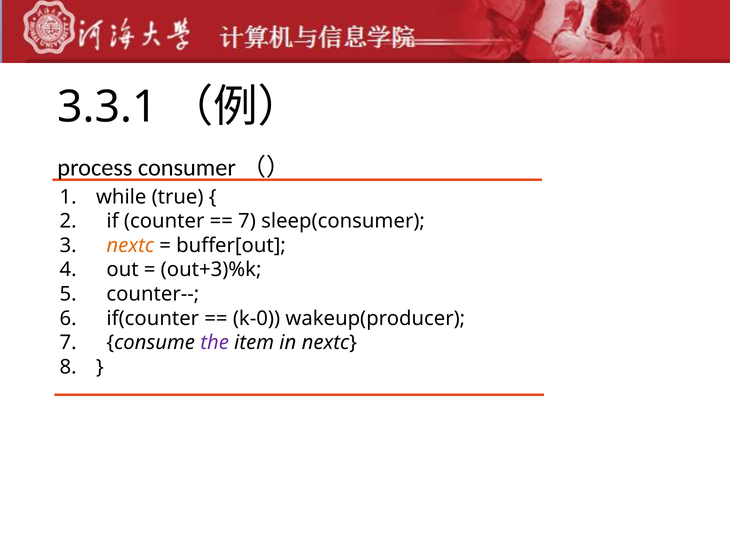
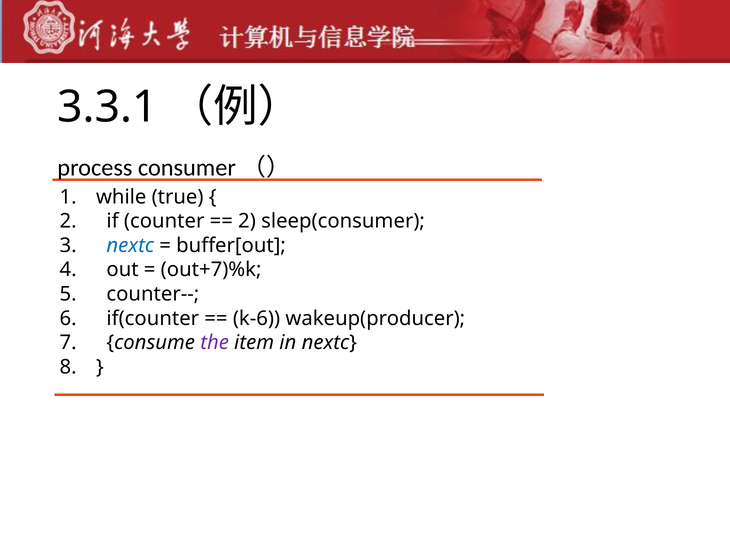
7 at (247, 221): 7 -> 2
nextc at (130, 246) colour: orange -> blue
out+3)%k: out+3)%k -> out+7)%k
k-0: k-0 -> k-6
